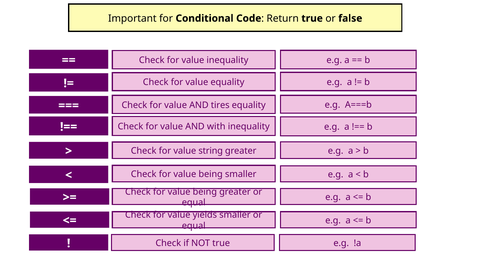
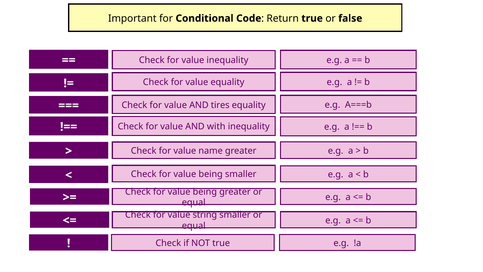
string: string -> name
yields: yields -> string
